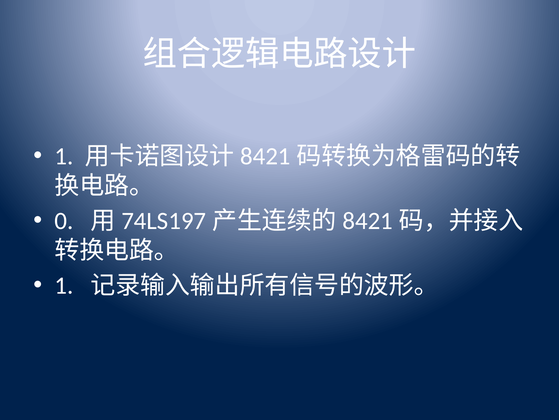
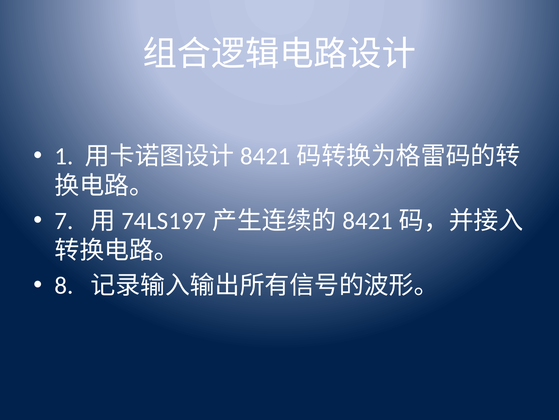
0: 0 -> 7
1 at (64, 285): 1 -> 8
